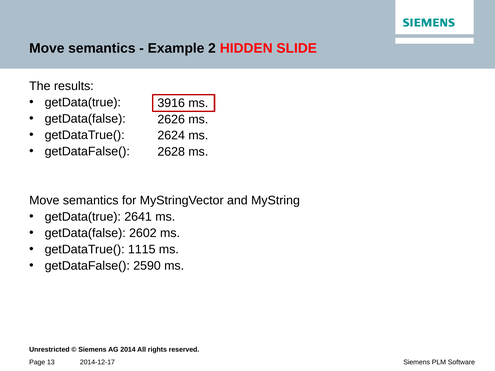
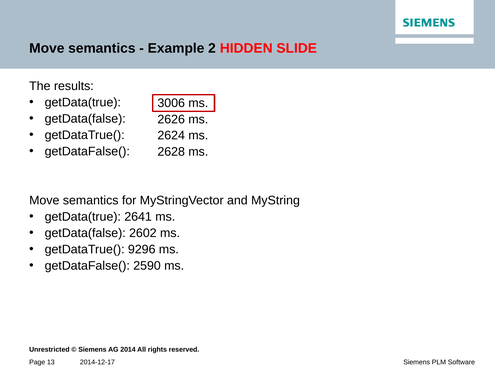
3916: 3916 -> 3006
1115: 1115 -> 9296
